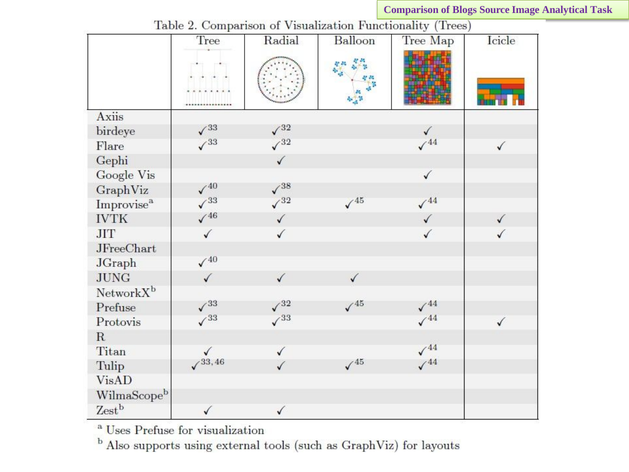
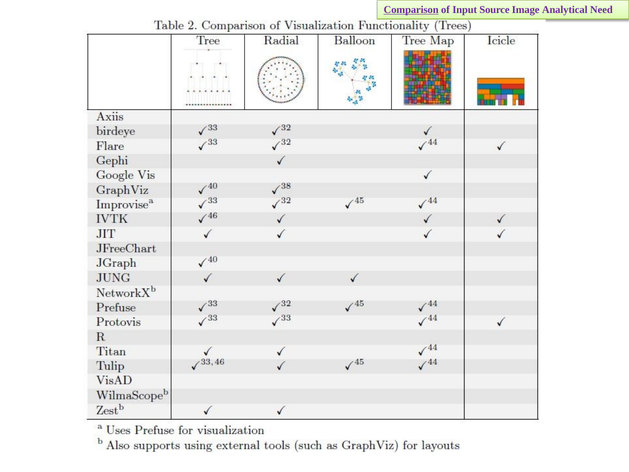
Comparison underline: none -> present
Blogs: Blogs -> Input
Task: Task -> Need
